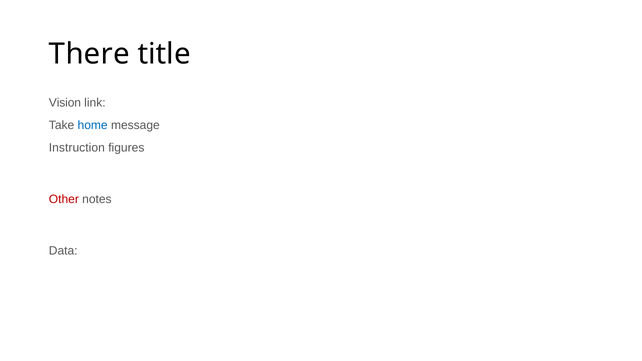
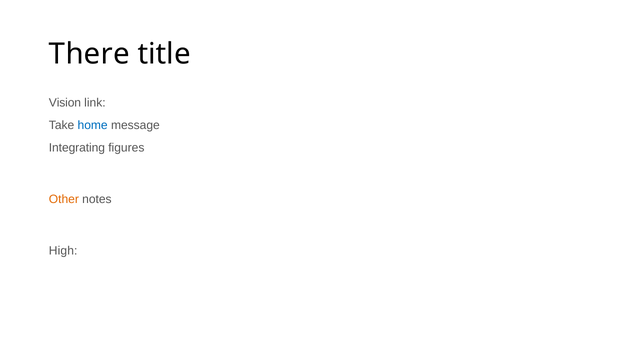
Instruction: Instruction -> Integrating
Other colour: red -> orange
Data: Data -> High
